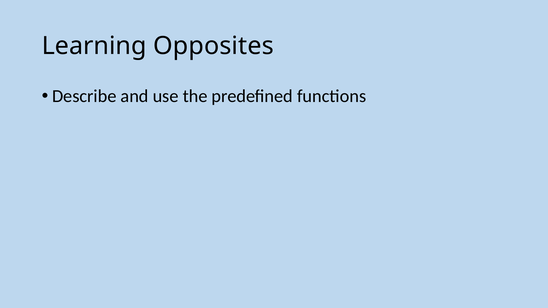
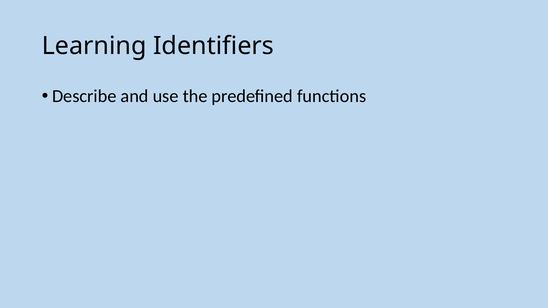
Opposites: Opposites -> Identifiers
